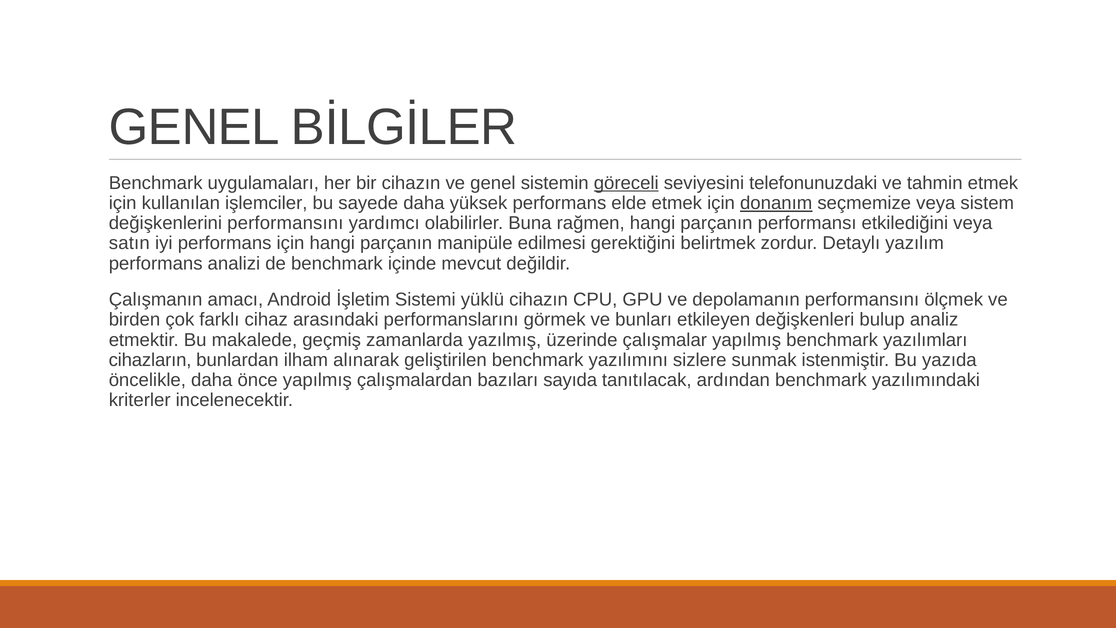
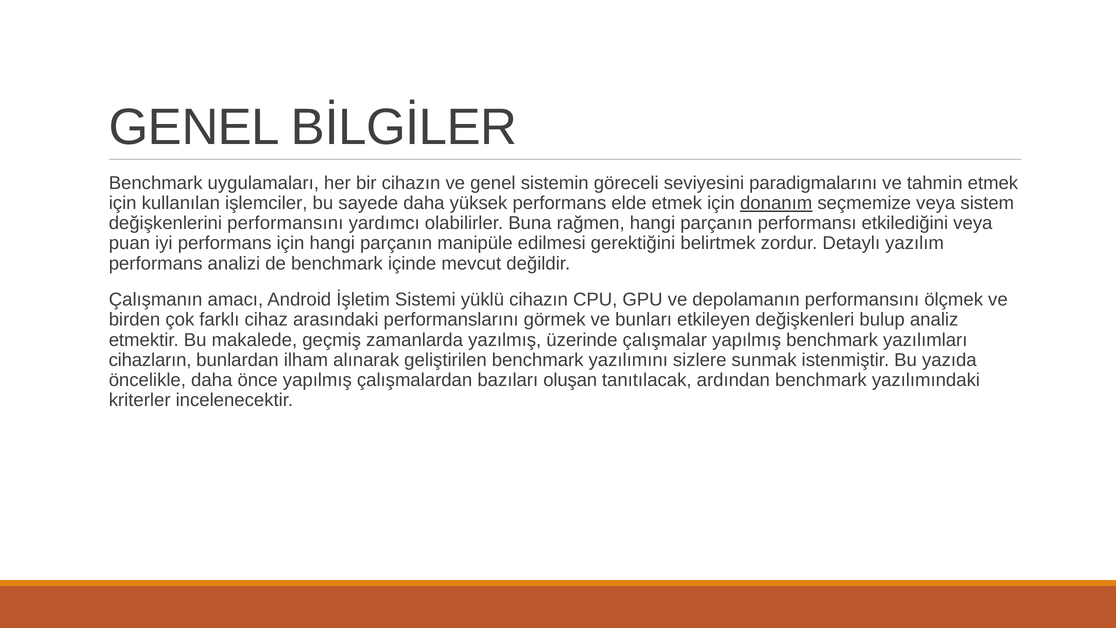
göreceli underline: present -> none
telefonunuzdaki: telefonunuzdaki -> paradigmalarını
satın: satın -> puan
sayıda: sayıda -> oluşan
